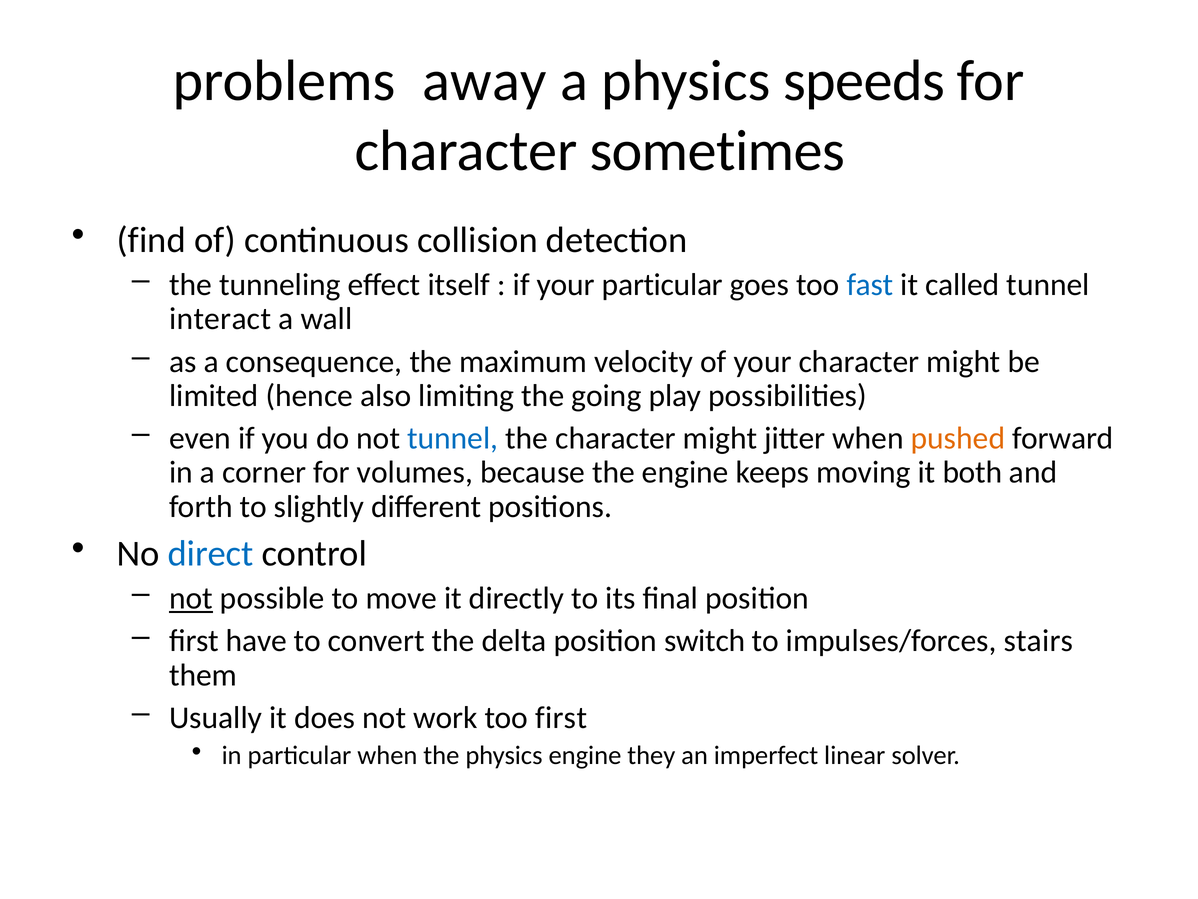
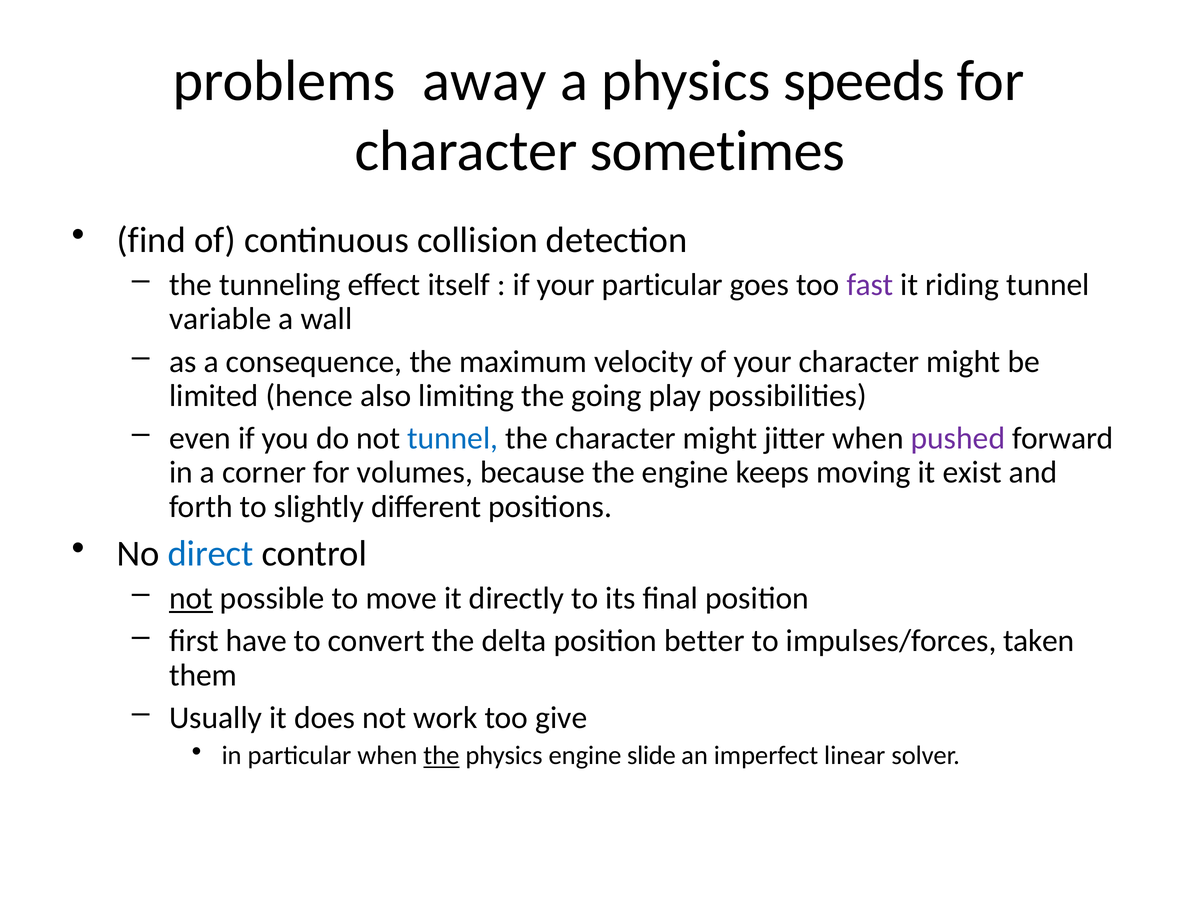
fast colour: blue -> purple
called: called -> riding
interact: interact -> variable
pushed colour: orange -> purple
both: both -> exist
switch: switch -> better
stairs: stairs -> taken
too first: first -> give
the at (441, 755) underline: none -> present
they: they -> slide
